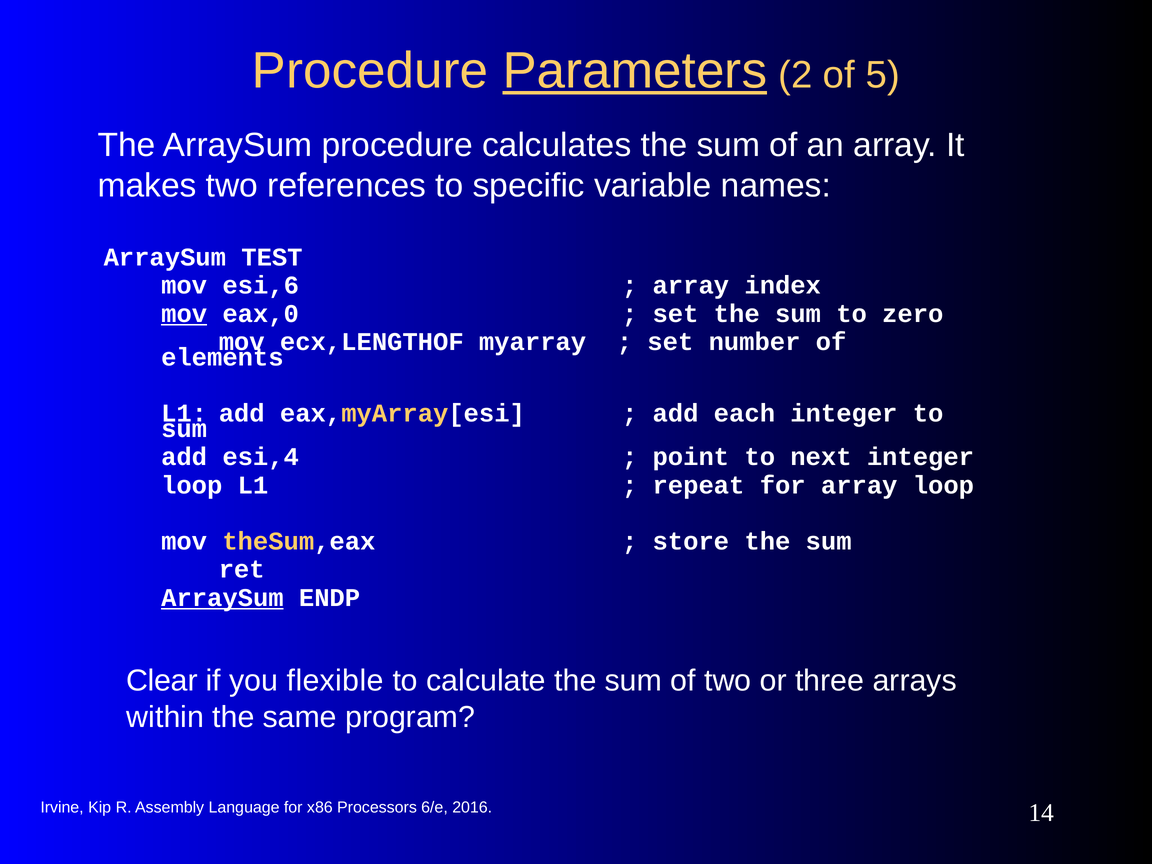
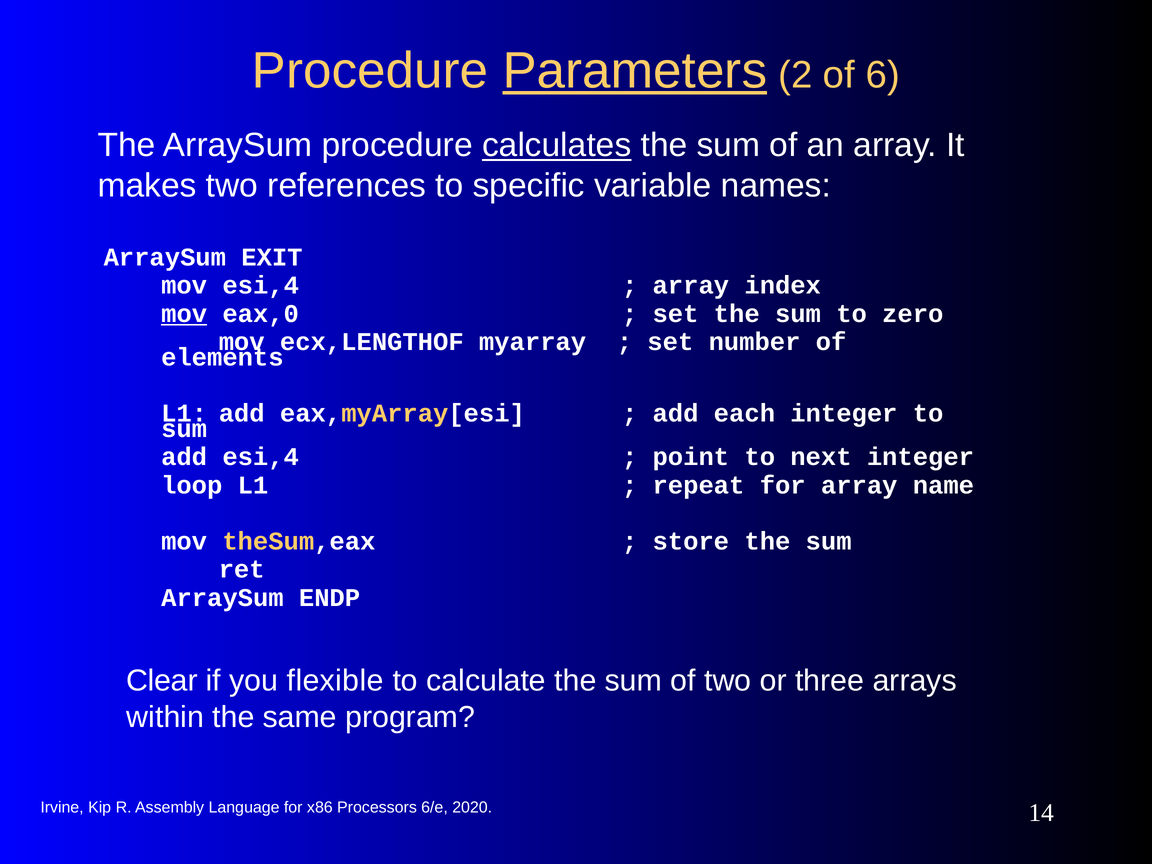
5: 5 -> 6
calculates underline: none -> present
TEST: TEST -> EXIT
mov esi,6: esi,6 -> esi,4
array loop: loop -> name
ArraySum at (222, 598) underline: present -> none
2016: 2016 -> 2020
